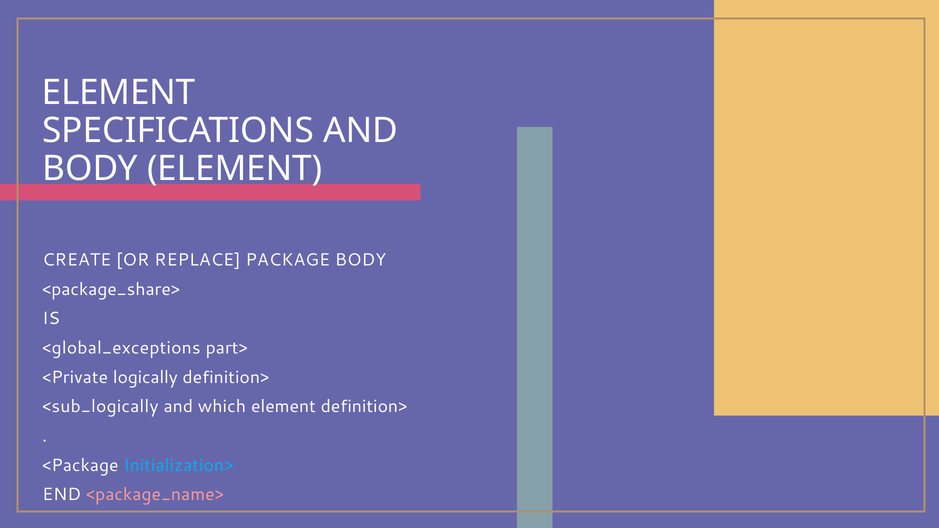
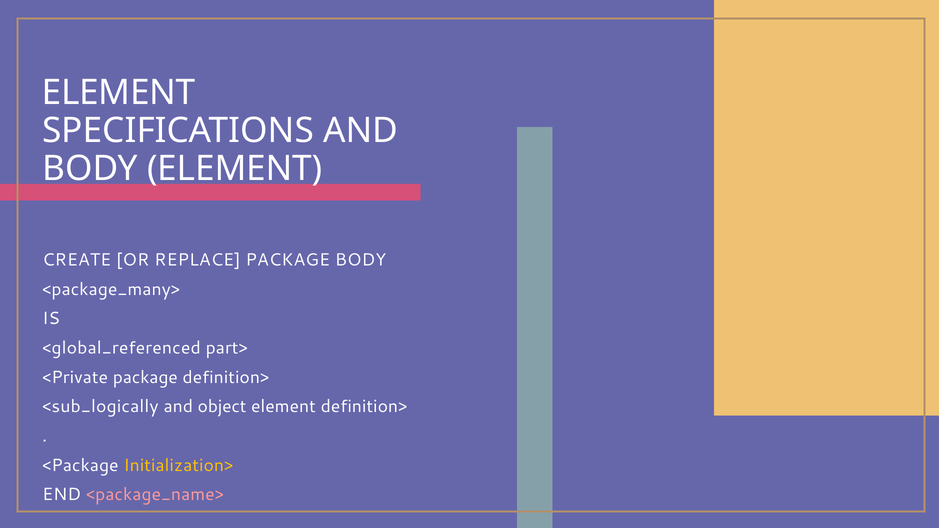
<package_share>: <package_share> -> <package_many>
<global_exceptions: <global_exceptions -> <global_referenced
<Private logically: logically -> package
which: which -> object
Initialization> colour: light blue -> yellow
